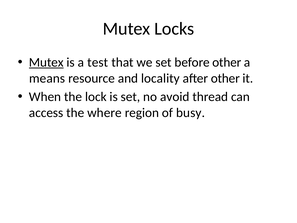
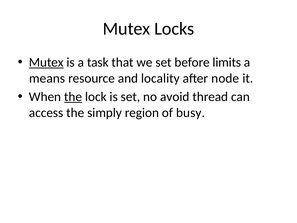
test: test -> task
before other: other -> limits
after other: other -> node
the at (73, 97) underline: none -> present
where: where -> simply
